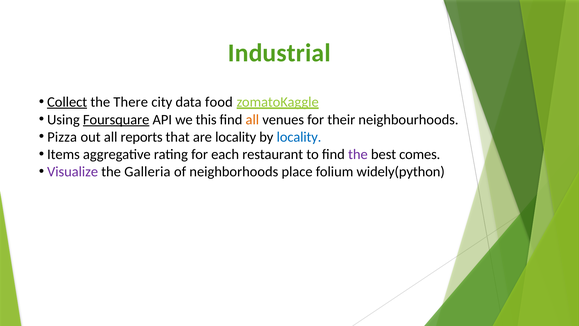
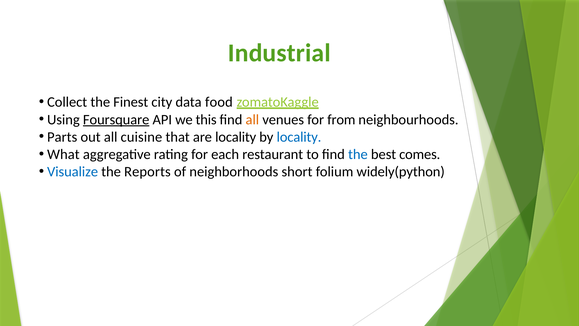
Collect underline: present -> none
There: There -> Finest
their: their -> from
Pizza: Pizza -> Parts
reports: reports -> cuisine
Items: Items -> What
the at (358, 154) colour: purple -> blue
Visualize colour: purple -> blue
Galleria: Galleria -> Reports
place: place -> short
